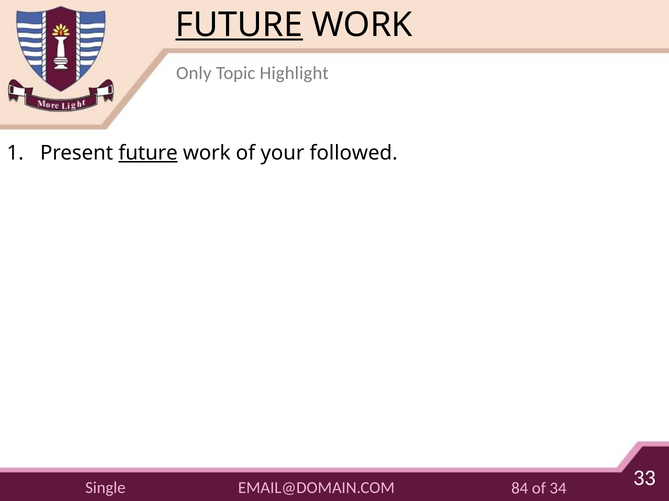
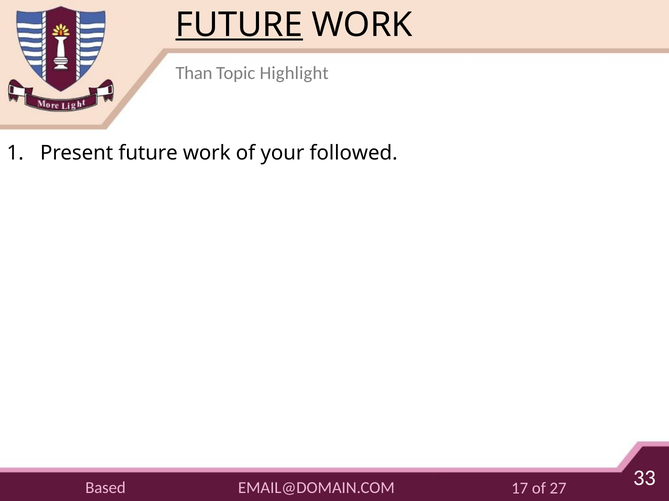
Only: Only -> Than
future at (148, 153) underline: present -> none
Single: Single -> Based
84: 84 -> 17
34: 34 -> 27
